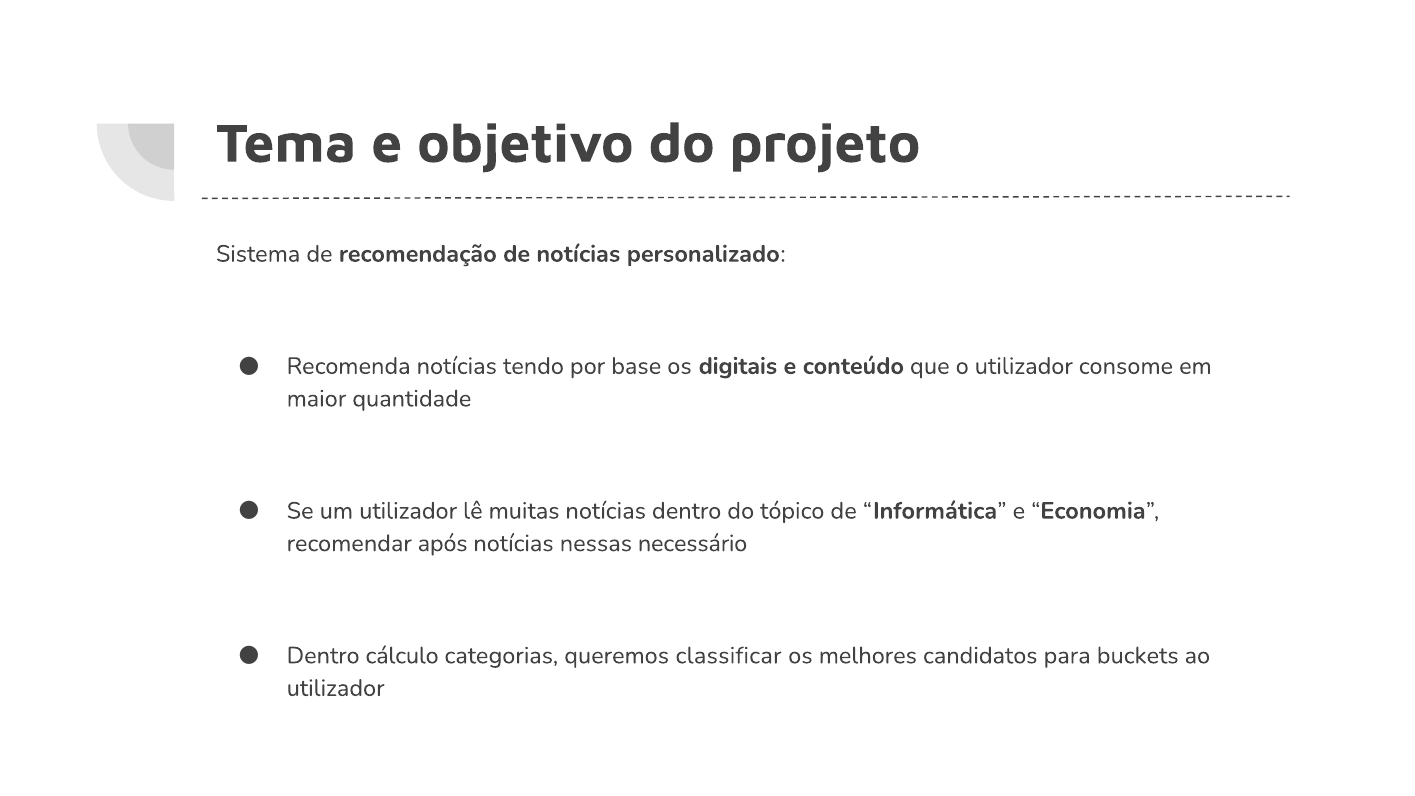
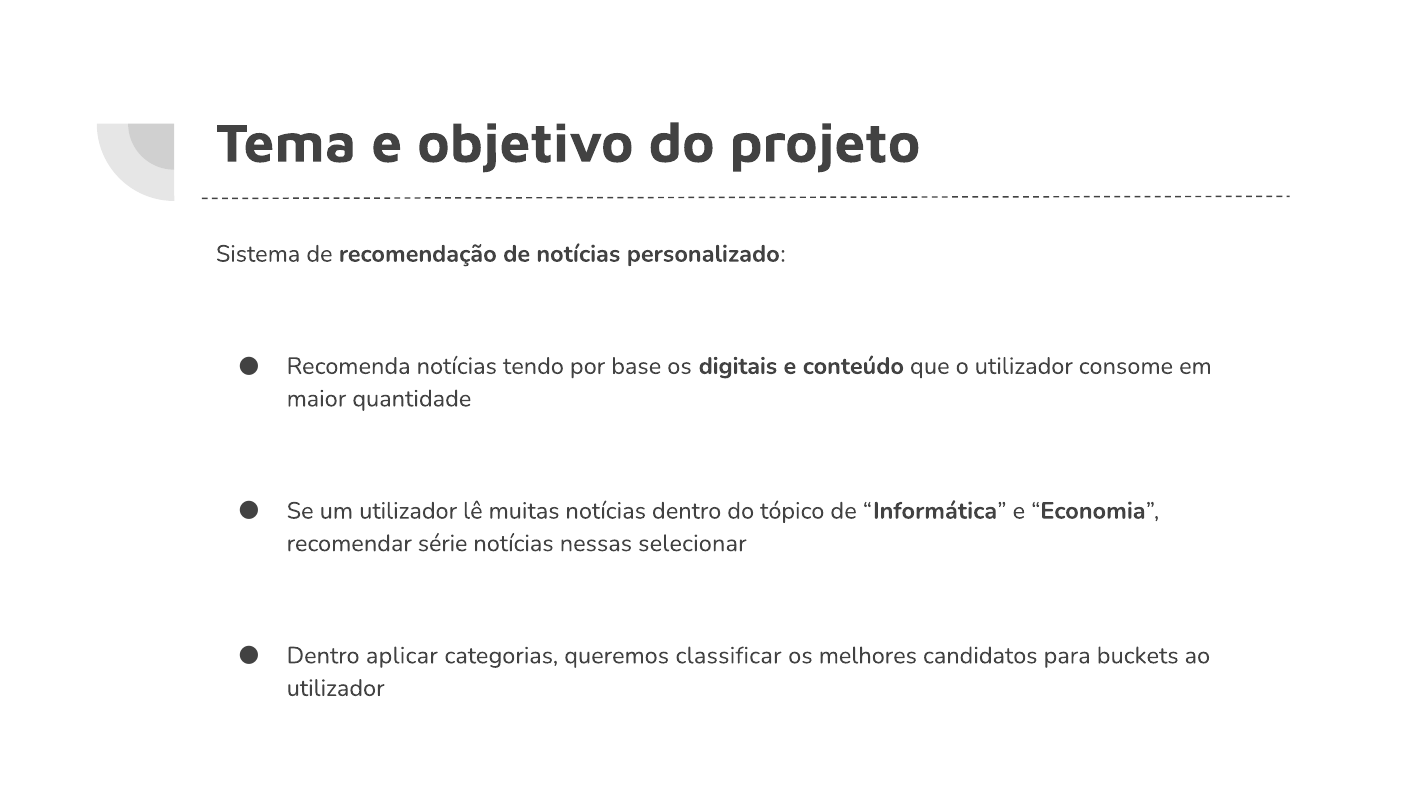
após: após -> série
necessário: necessário -> selecionar
cálculo: cálculo -> aplicar
